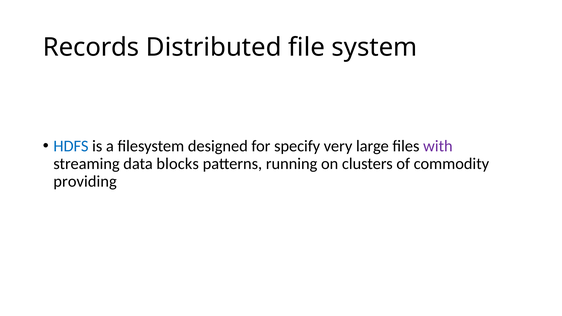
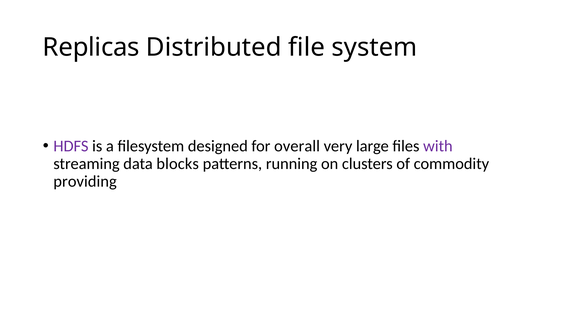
Records: Records -> Replicas
HDFS colour: blue -> purple
specify: specify -> overall
